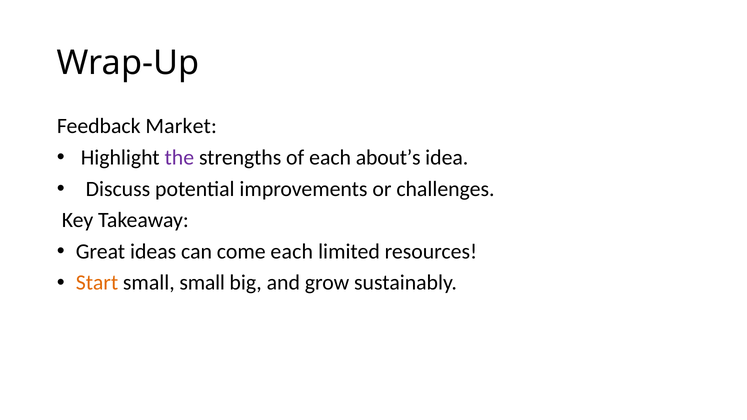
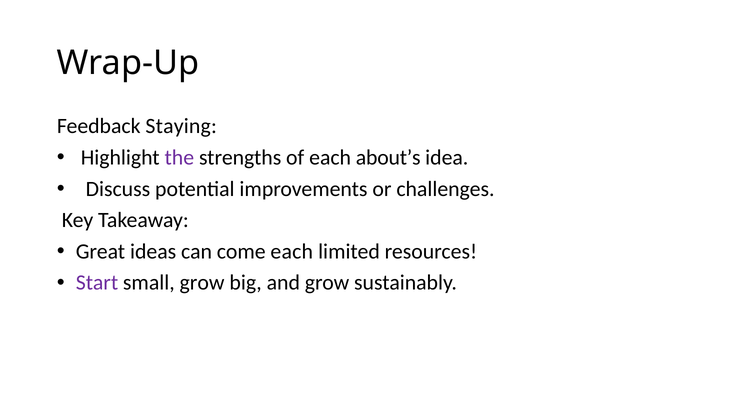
Market: Market -> Staying
Start colour: orange -> purple
small small: small -> grow
